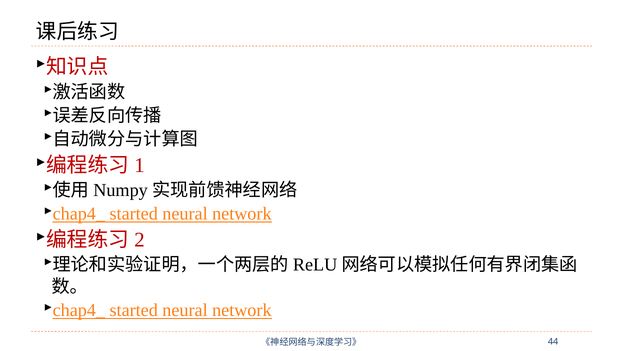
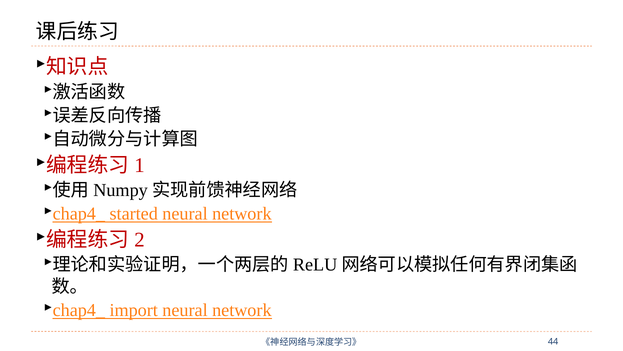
started at (134, 310): started -> import
